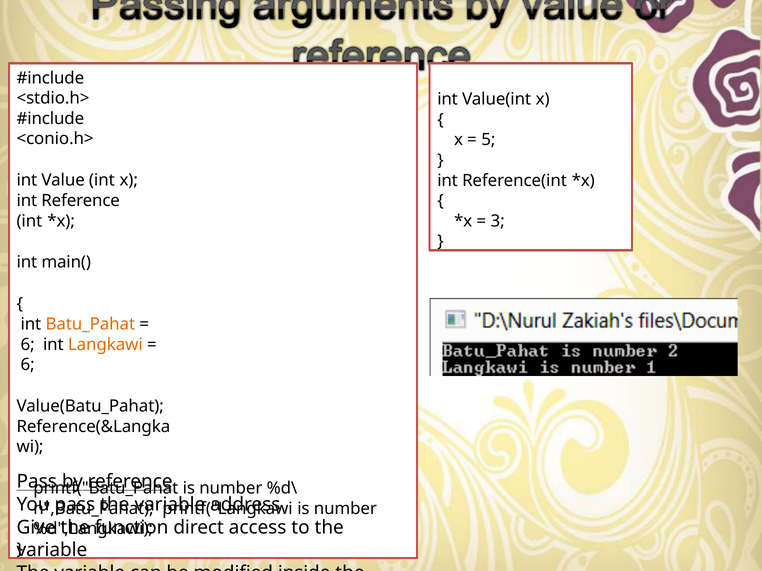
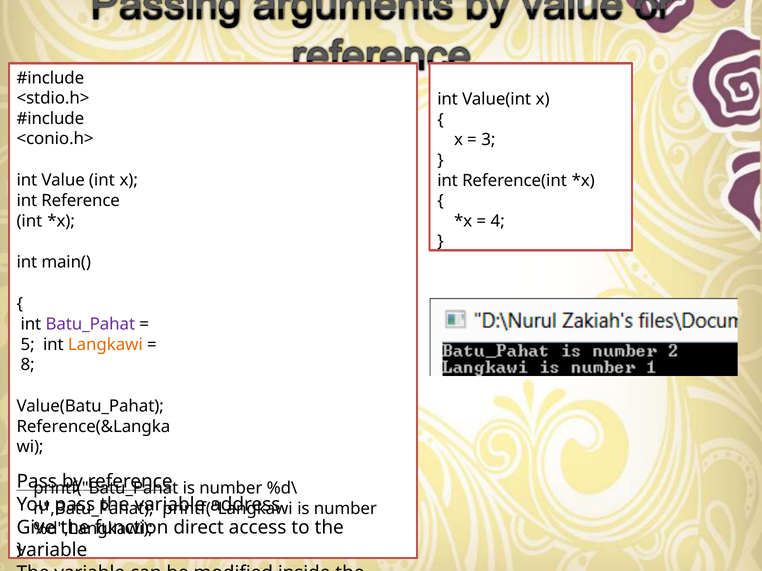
5: 5 -> 3
3: 3 -> 4
Batu_Pahat colour: orange -> purple
6 at (28, 345): 6 -> 5
6 at (28, 365): 6 -> 8
